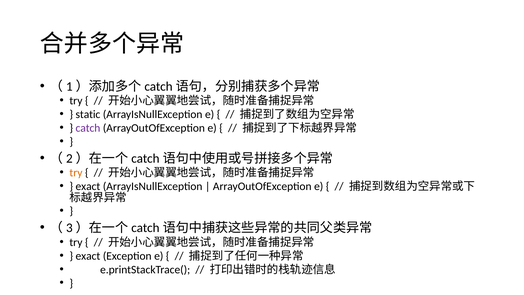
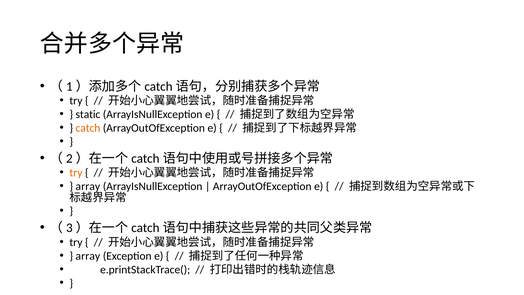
catch colour: purple -> orange
exact at (88, 186): exact -> array
exact at (88, 256): exact -> array
